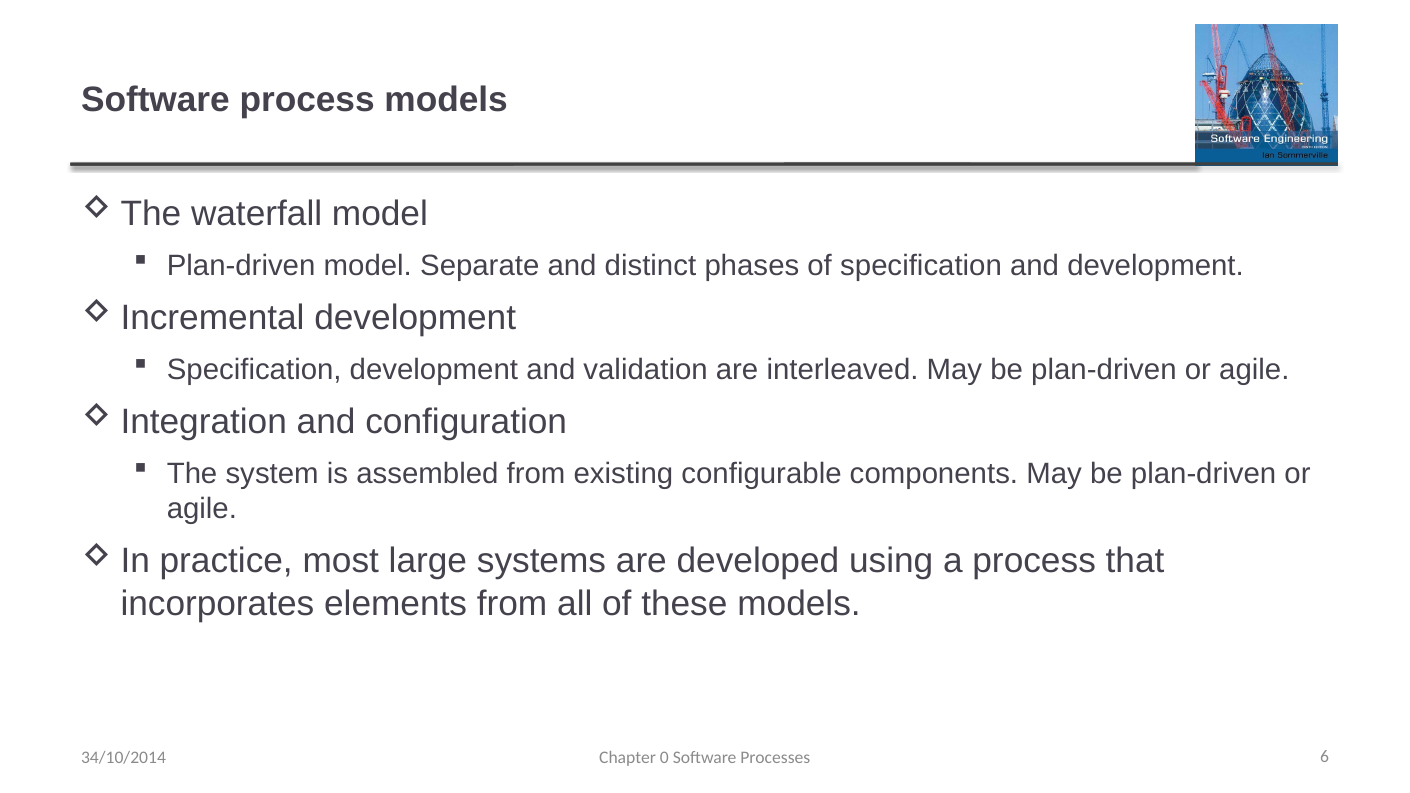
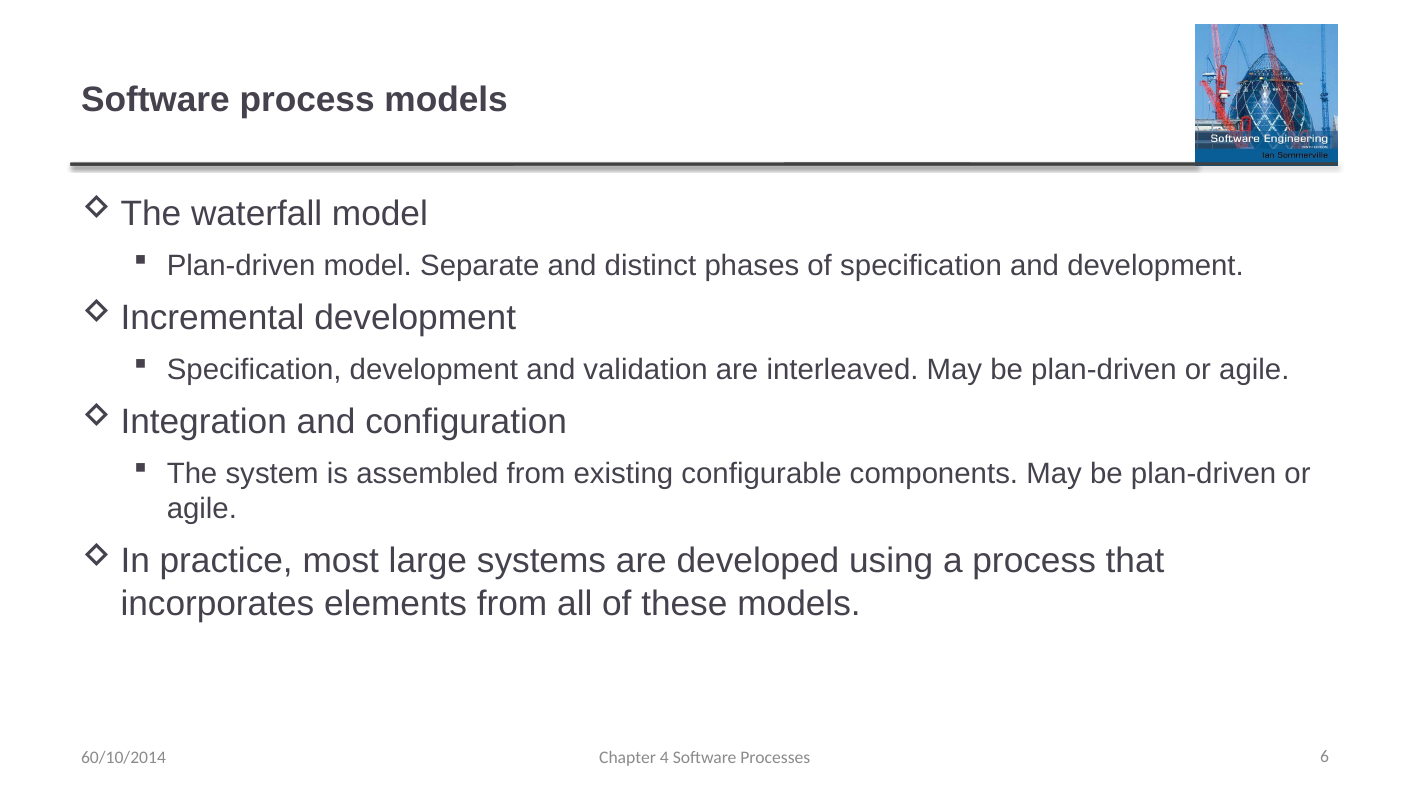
34/10/2014: 34/10/2014 -> 60/10/2014
0: 0 -> 4
